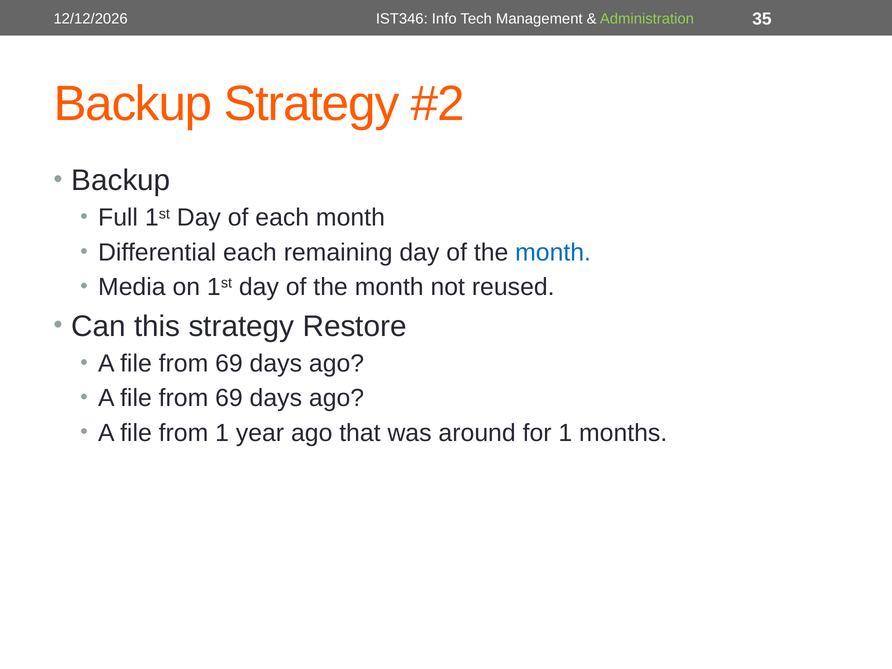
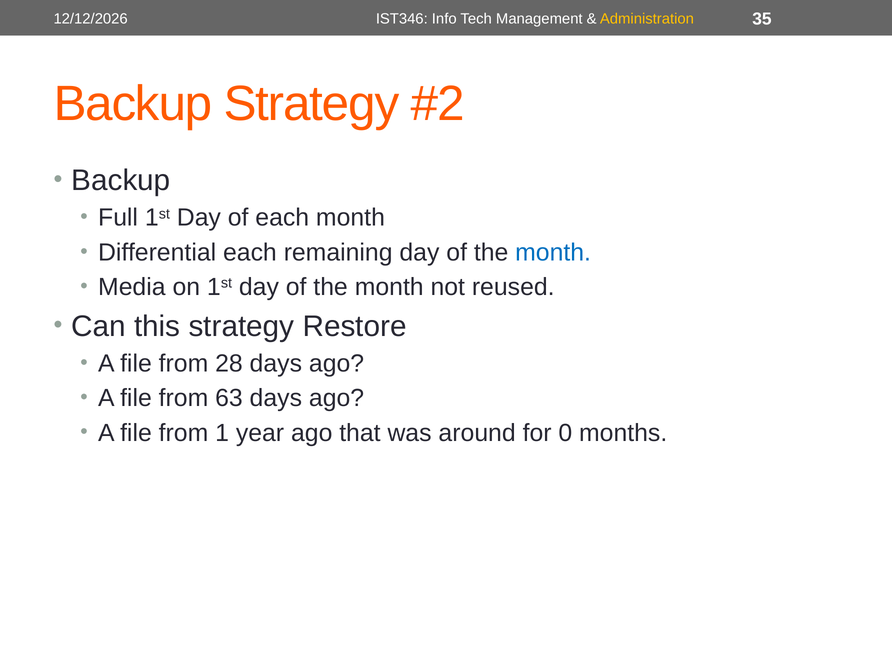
Administration colour: light green -> yellow
69 at (229, 364): 69 -> 28
69 at (229, 398): 69 -> 63
for 1: 1 -> 0
